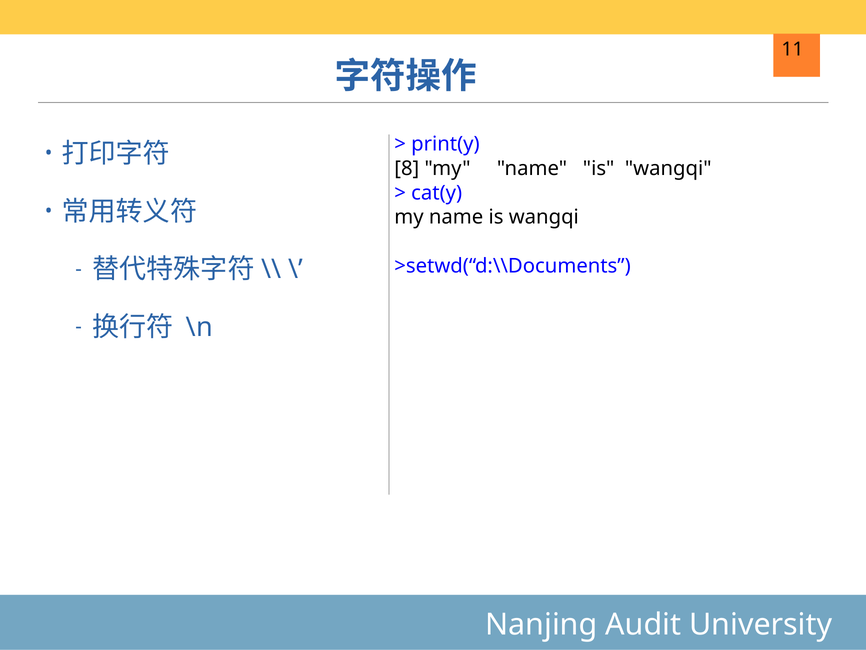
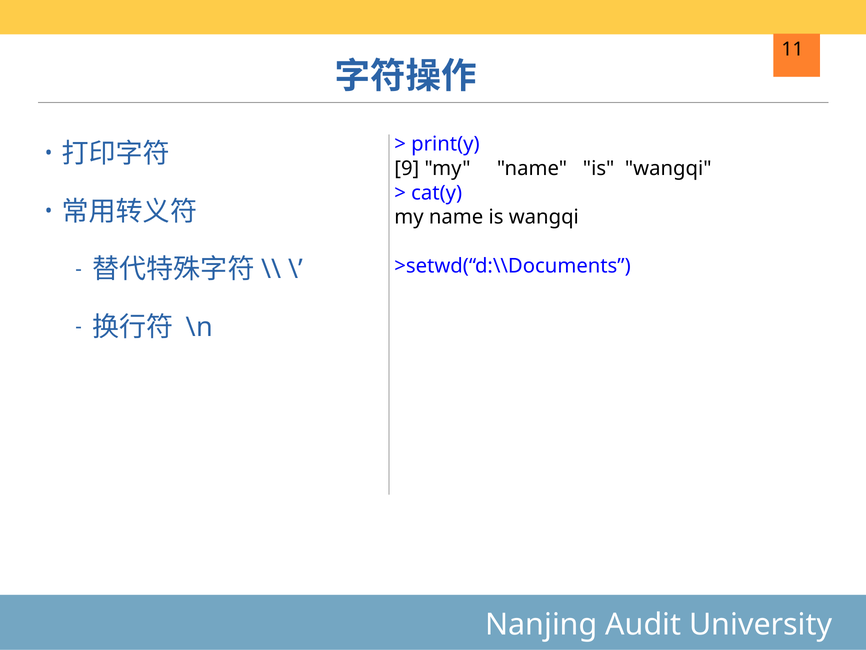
8: 8 -> 9
